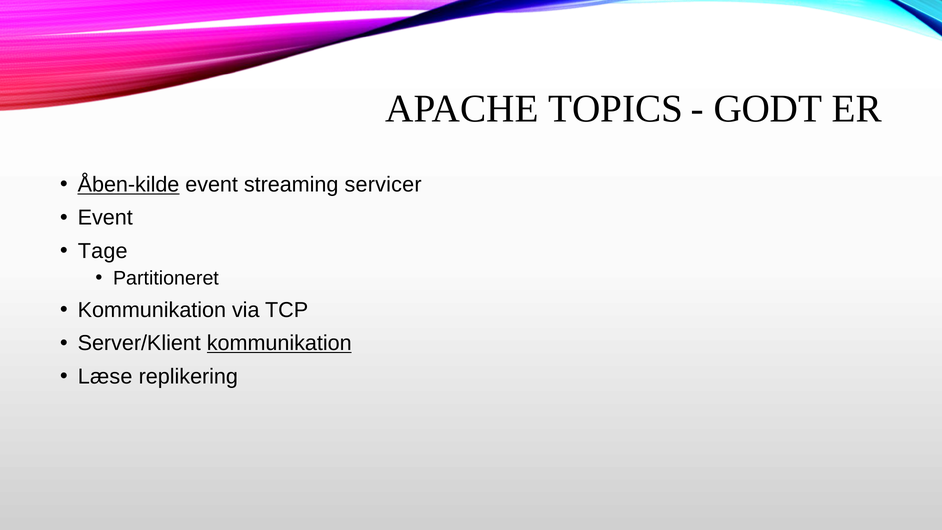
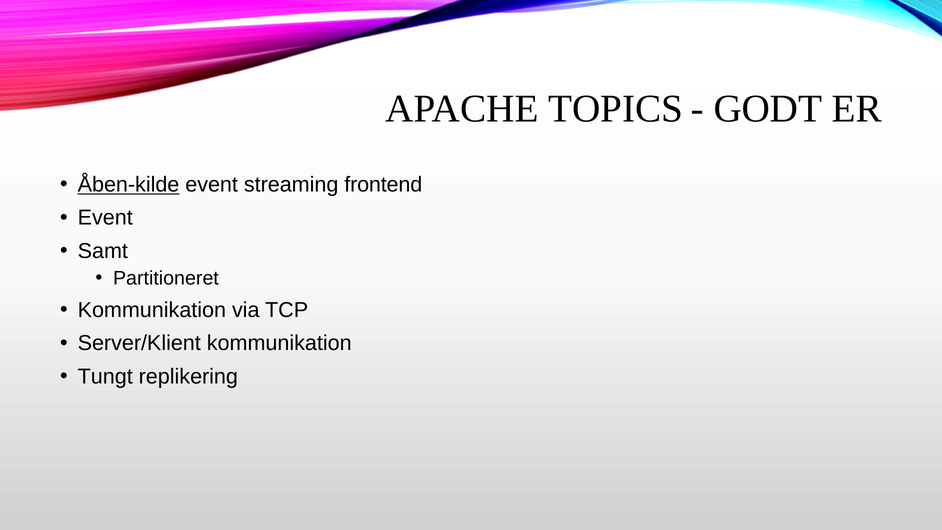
servicer: servicer -> frontend
Tage: Tage -> Samt
kommunikation at (279, 343) underline: present -> none
Læse: Læse -> Tungt
